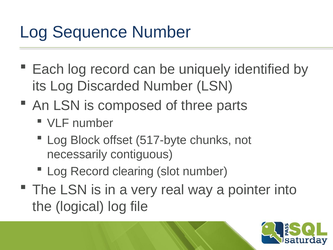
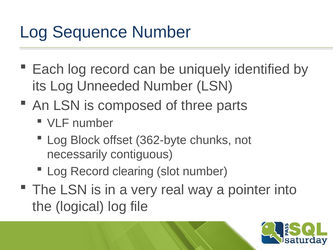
Discarded: Discarded -> Unneeded
517-byte: 517-byte -> 362-byte
